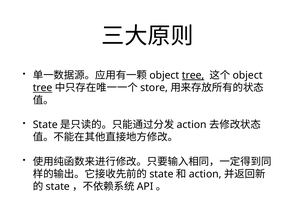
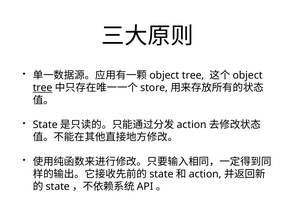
tree at (193, 75) underline: present -> none
